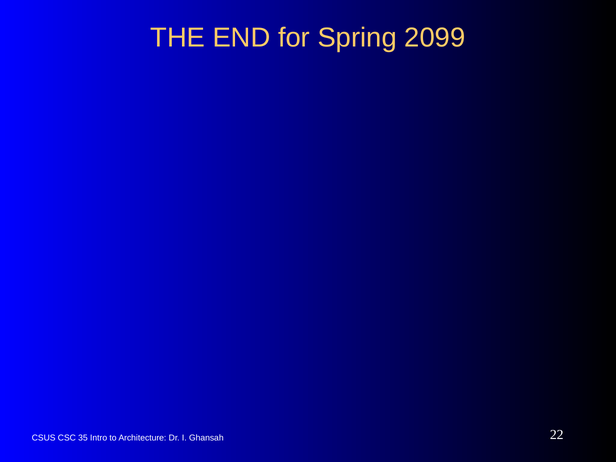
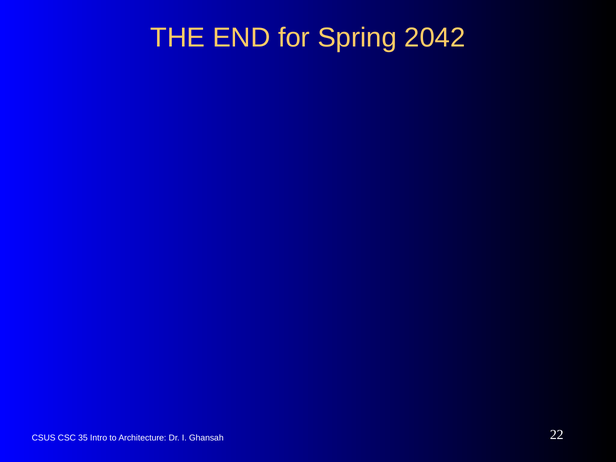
2099: 2099 -> 2042
